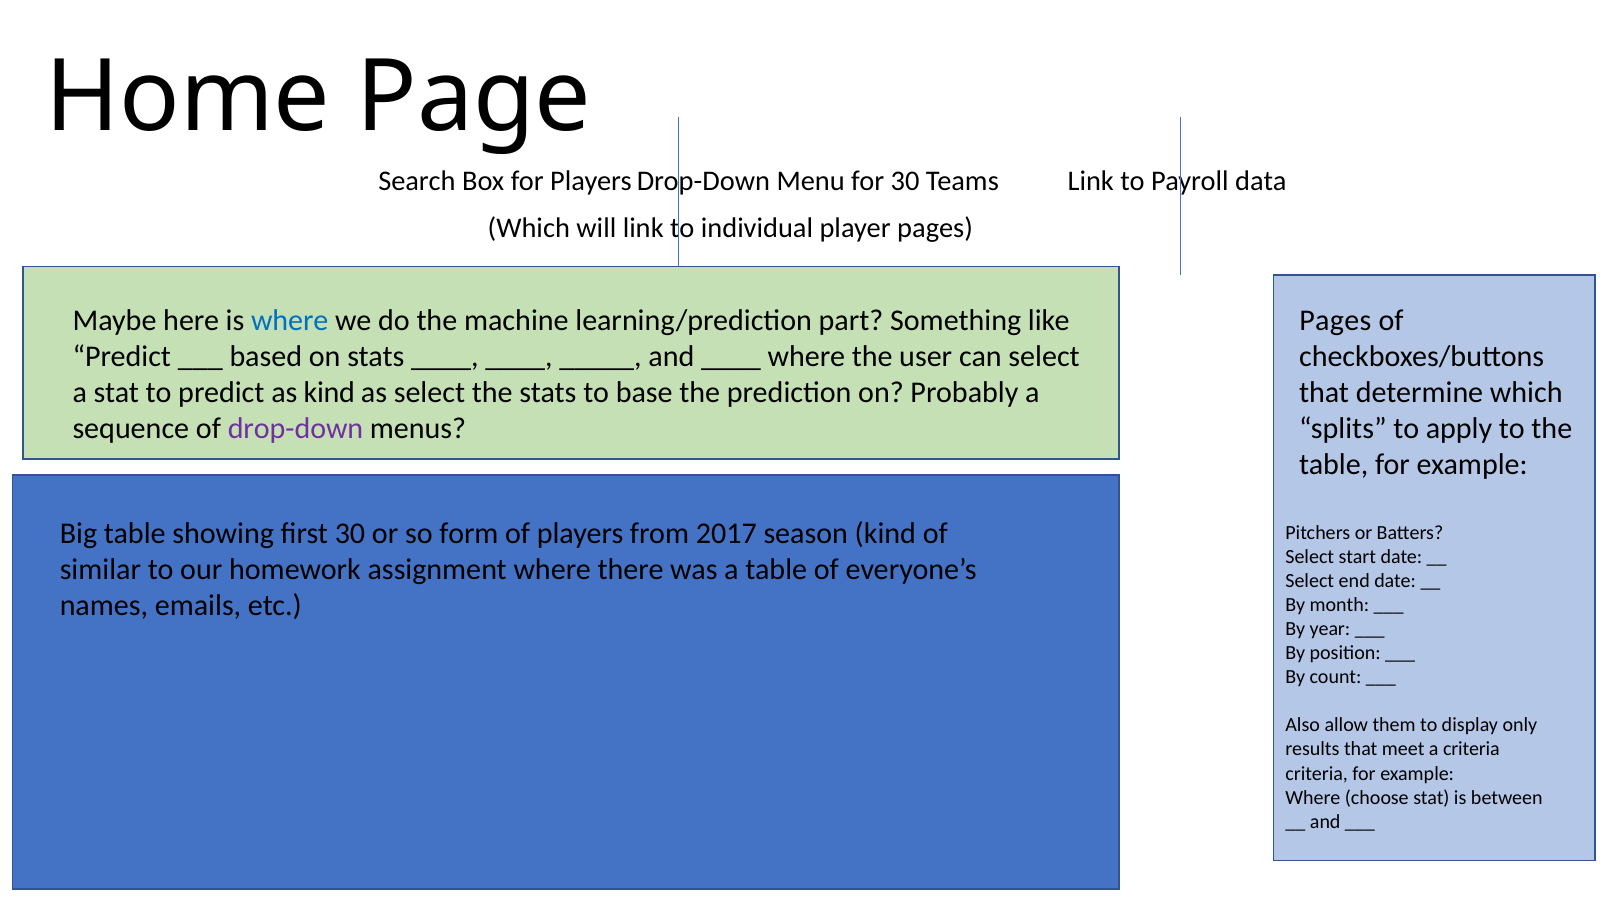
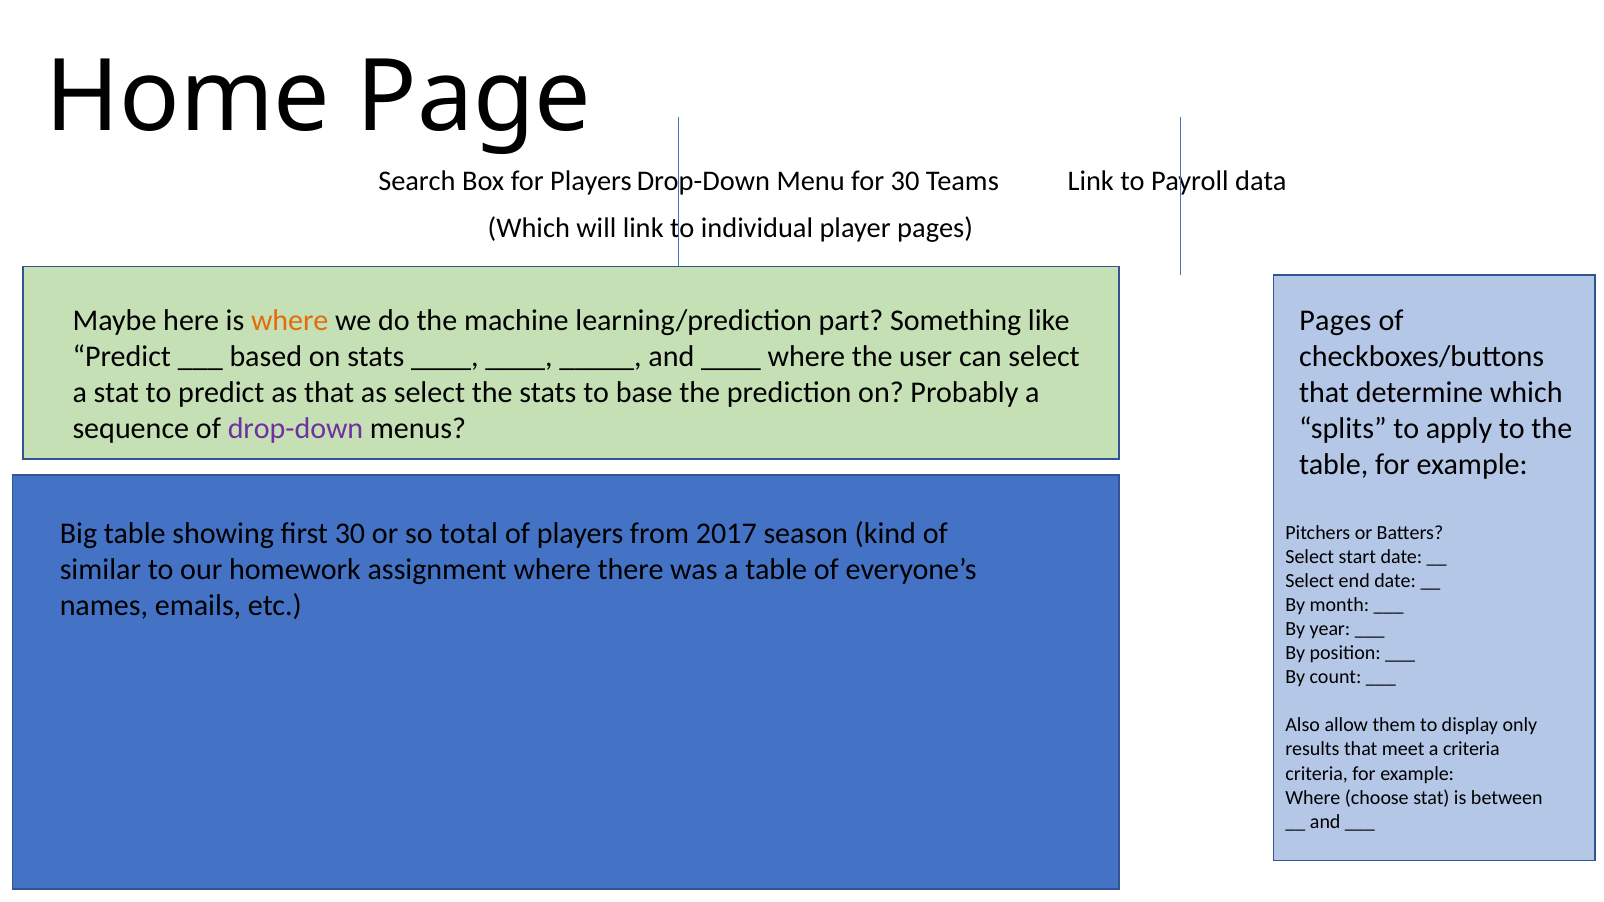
where at (290, 320) colour: blue -> orange
as kind: kind -> that
form: form -> total
